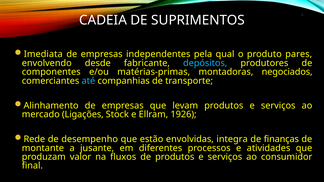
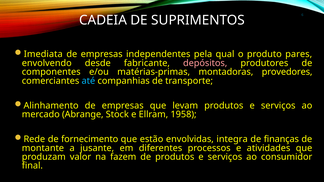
depósitos colour: light blue -> pink
negociados: negociados -> provedores
Ligações: Ligações -> Abrange
1926: 1926 -> 1958
desempenho: desempenho -> fornecimento
fluxos: fluxos -> fazem
